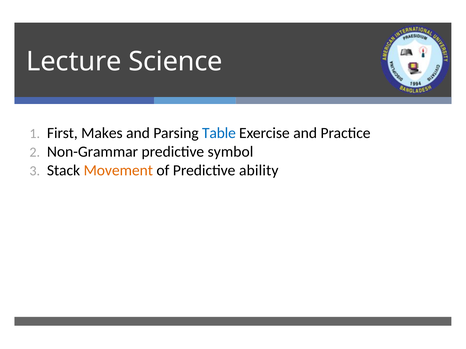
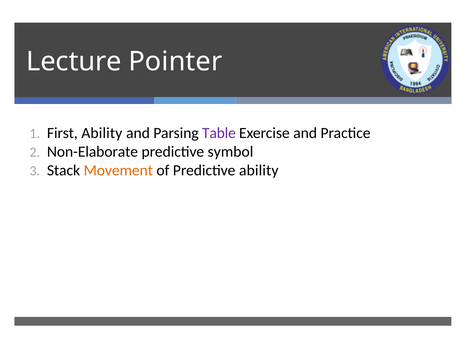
Science: Science -> Pointer
First Makes: Makes -> Ability
Table colour: blue -> purple
Non-Grammar: Non-Grammar -> Non-Elaborate
